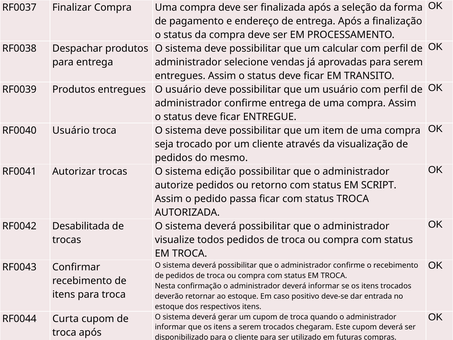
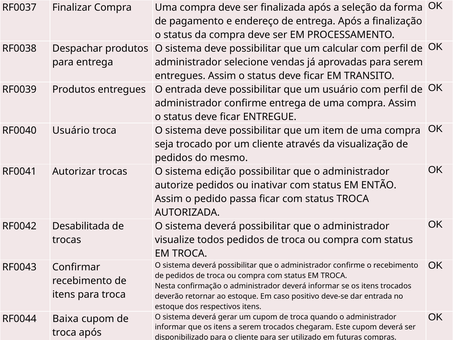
O usuário: usuário -> entrada
retorno: retorno -> inativar
SCRIPT: SCRIPT -> ENTÃO
Curta: Curta -> Baixa
